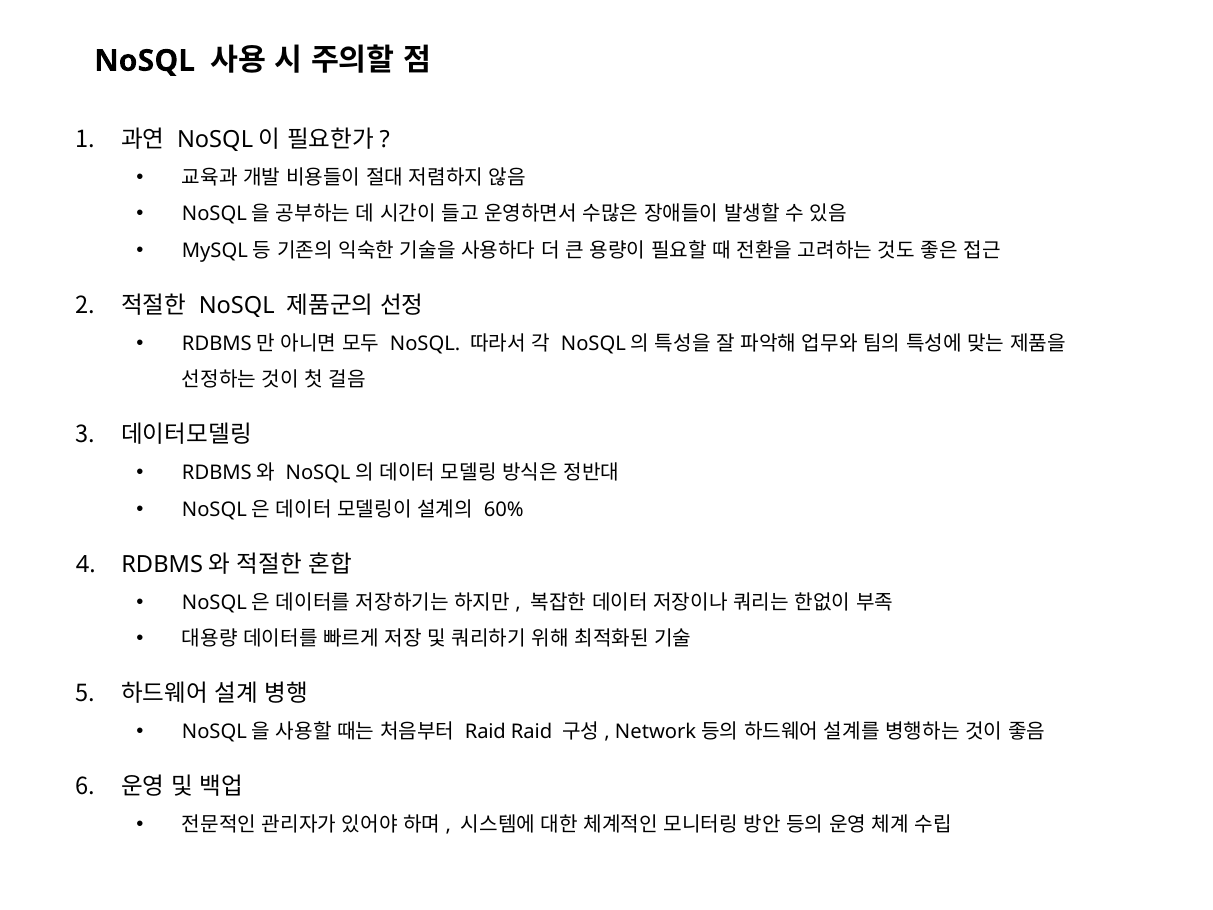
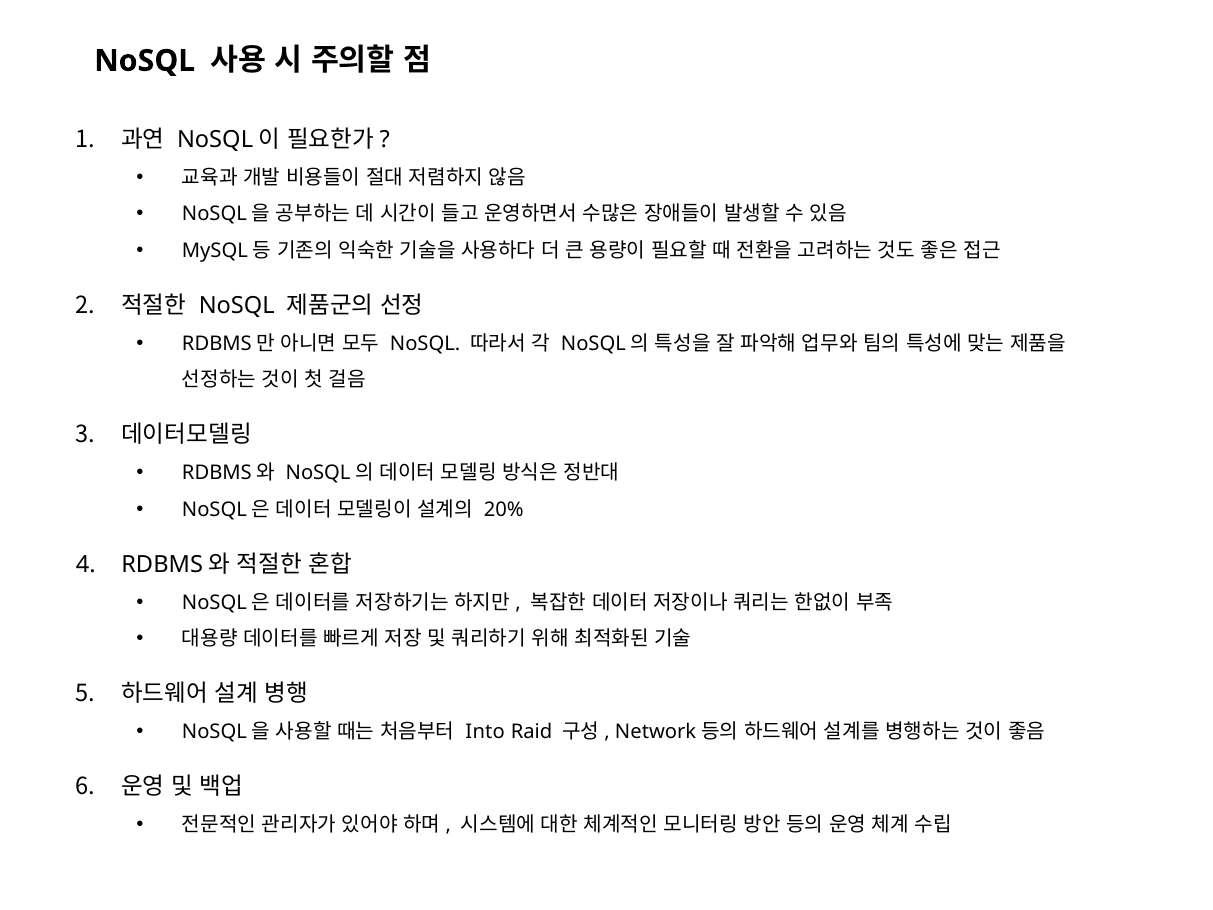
60%: 60% -> 20%
Raid at (485, 732): Raid -> Into
